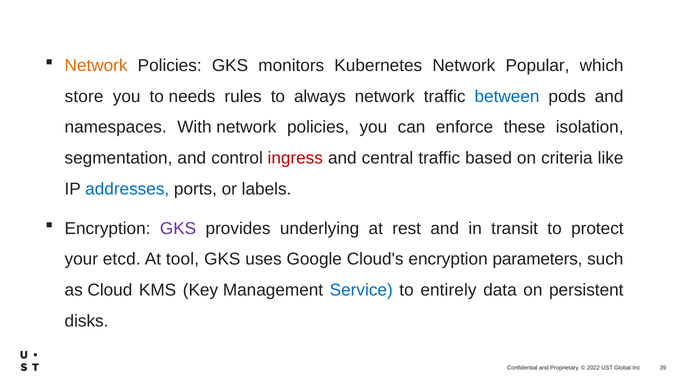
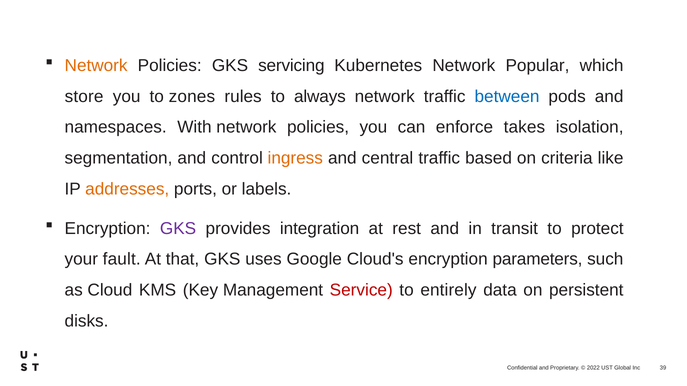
monitors: monitors -> servicing
needs: needs -> zones
these: these -> takes
ingress colour: red -> orange
addresses colour: blue -> orange
underlying: underlying -> integration
etcd: etcd -> fault
tool: tool -> that
Service colour: blue -> red
